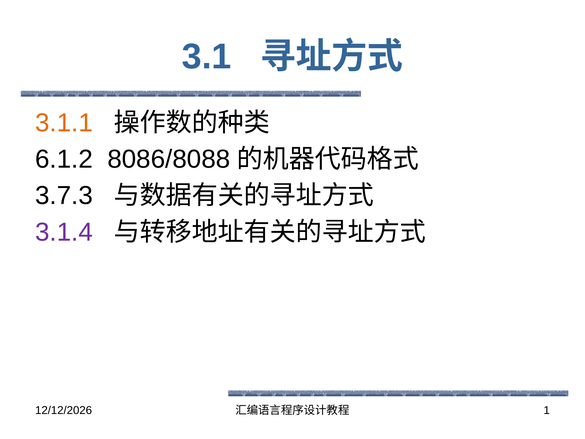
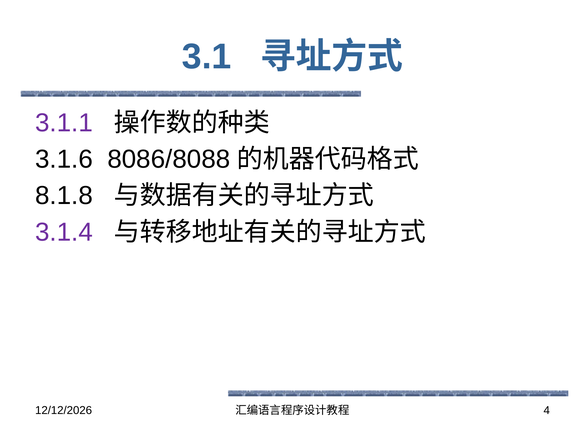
3.1.1 colour: orange -> purple
6.1.2: 6.1.2 -> 3.1.6
3.7.3: 3.7.3 -> 8.1.8
1: 1 -> 4
